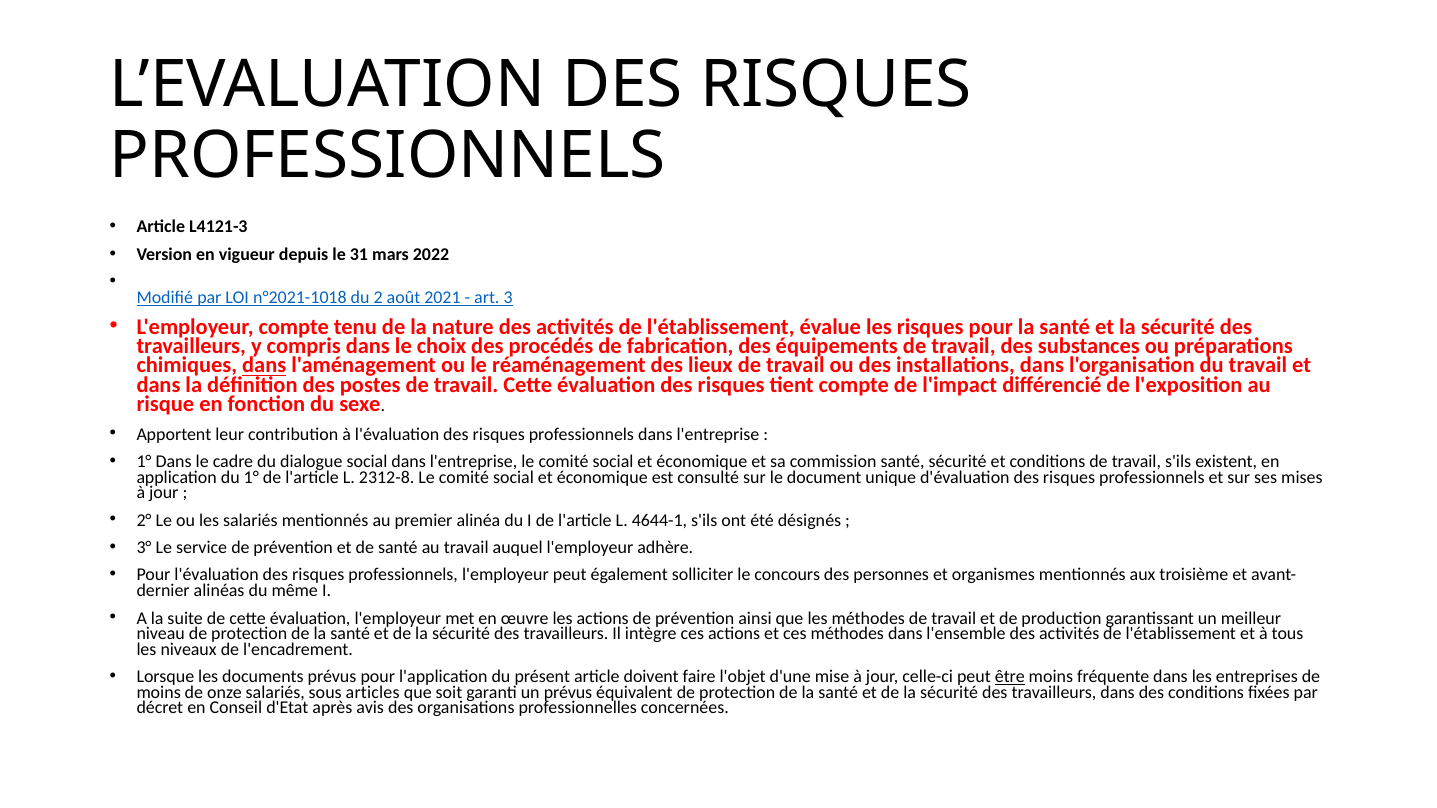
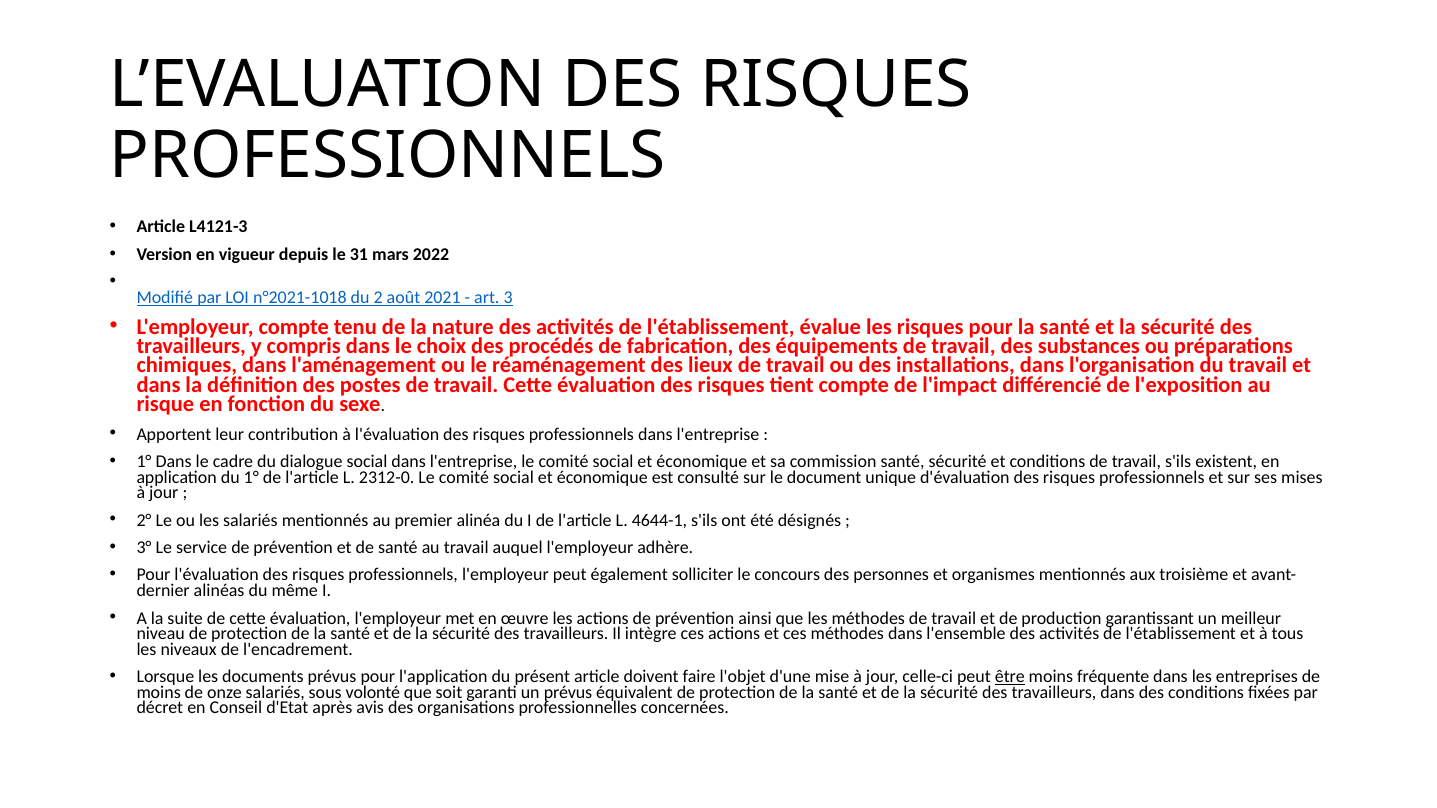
dans at (264, 366) underline: present -> none
2312-8: 2312-8 -> 2312-0
articles: articles -> volonté
